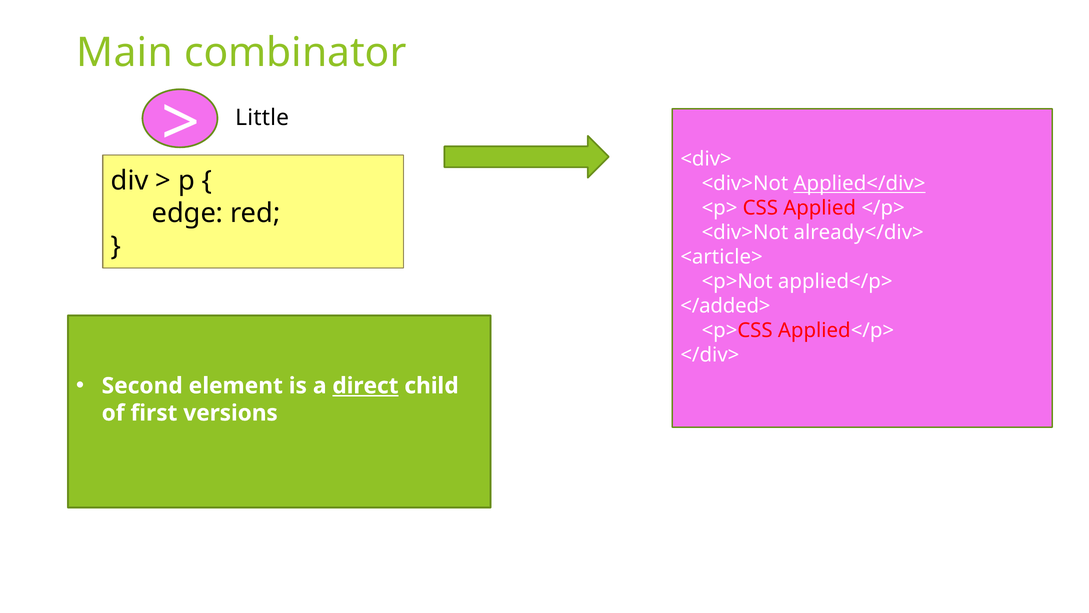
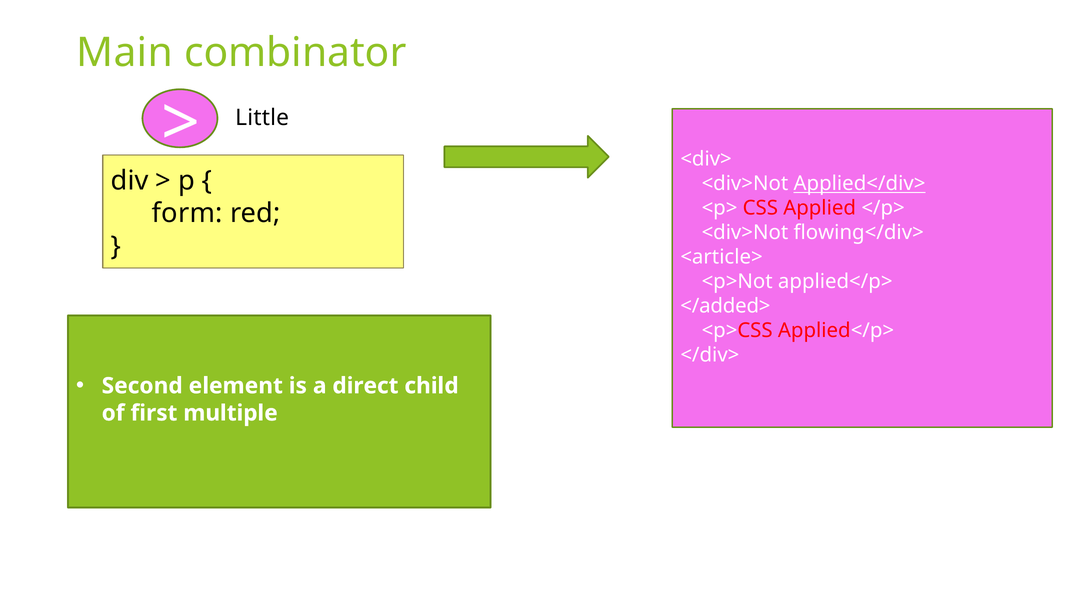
edge: edge -> form
already</div>: already</div> -> flowing</div>
direct underline: present -> none
versions: versions -> multiple
